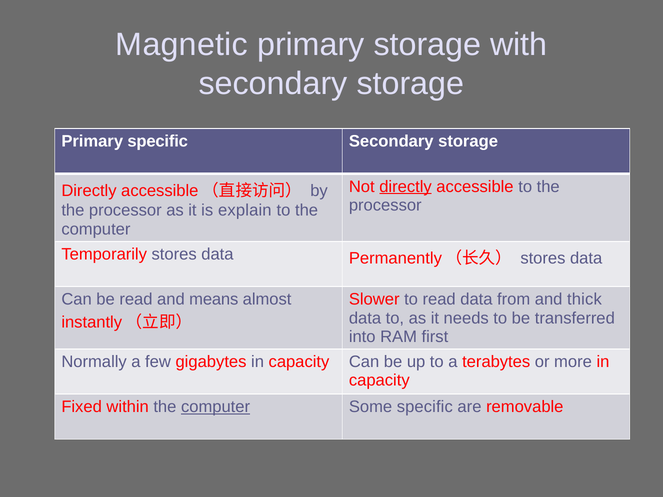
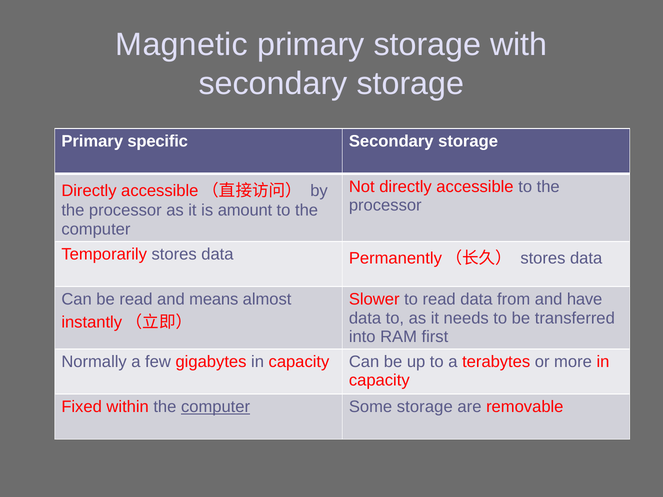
directly at (406, 187) underline: present -> none
explain: explain -> amount
thick: thick -> have
Some specific: specific -> storage
